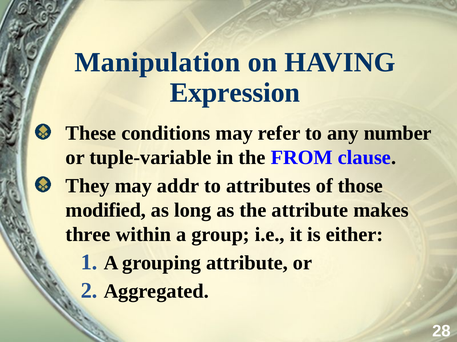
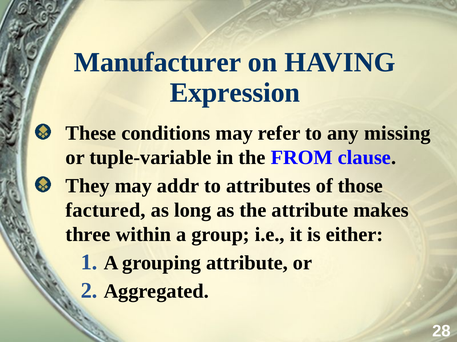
Manipulation: Manipulation -> Manufacturer
number: number -> missing
modified: modified -> factured
